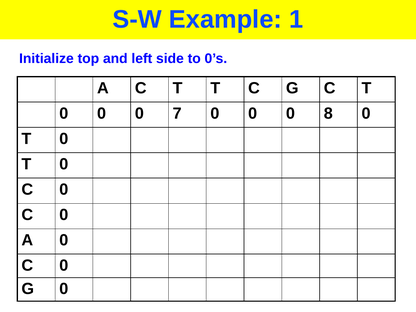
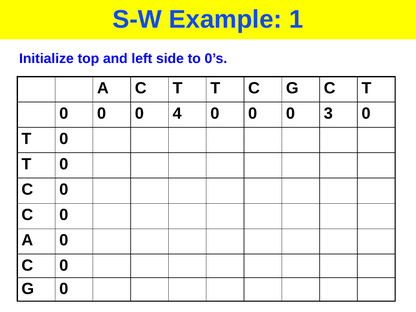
7: 7 -> 4
8: 8 -> 3
